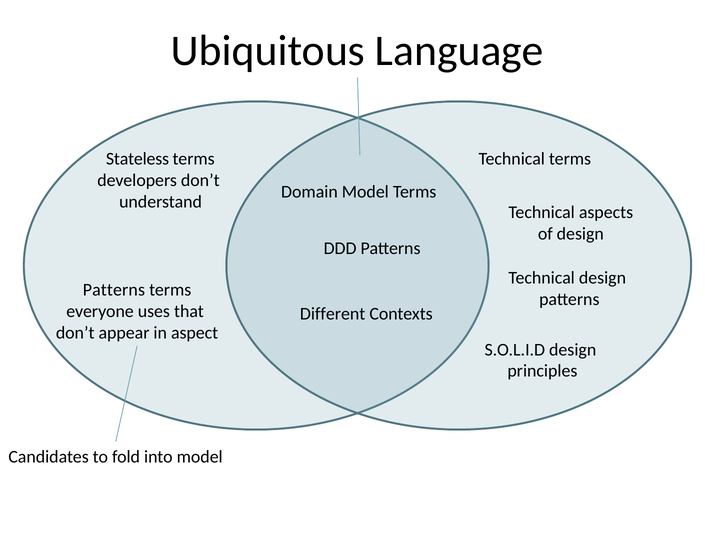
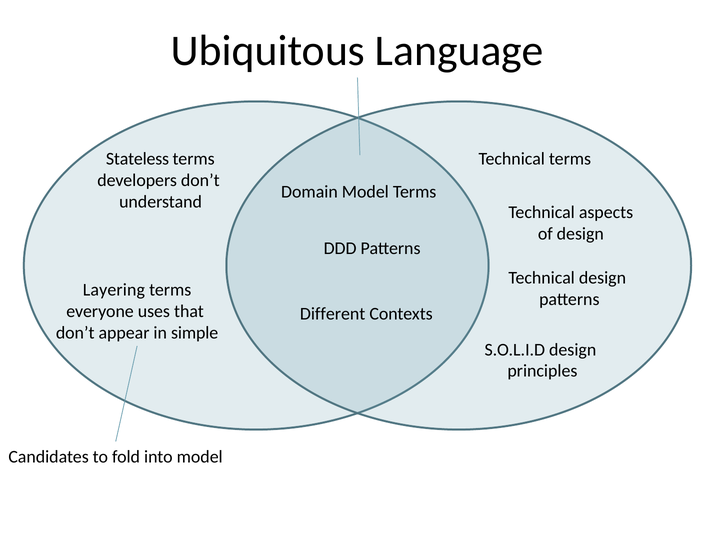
Patterns at (114, 290): Patterns -> Layering
aspect: aspect -> simple
